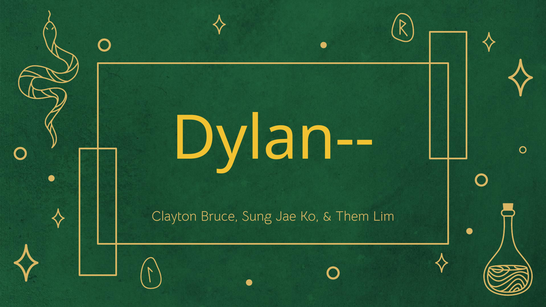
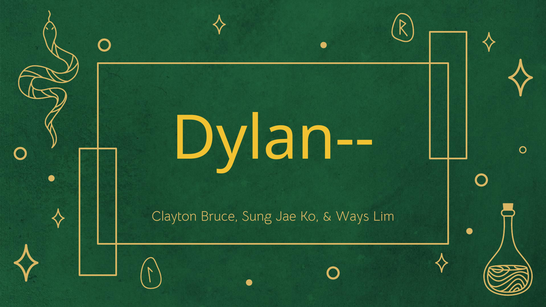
Them: Them -> Ways
